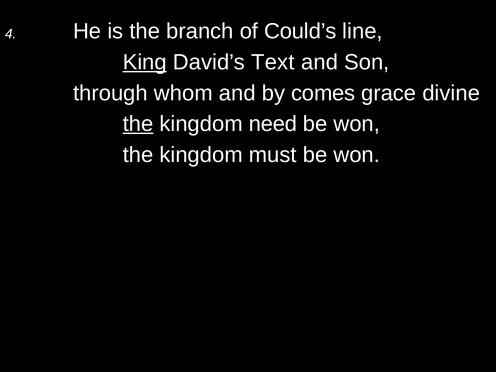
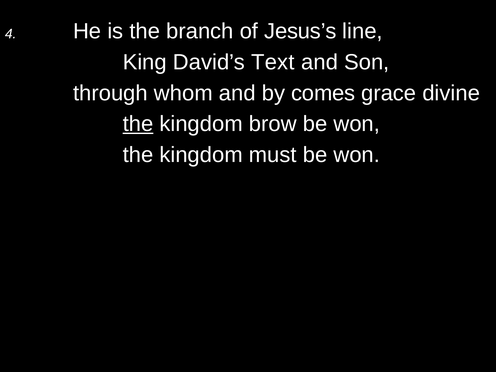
Could’s: Could’s -> Jesus’s
King underline: present -> none
need: need -> brow
